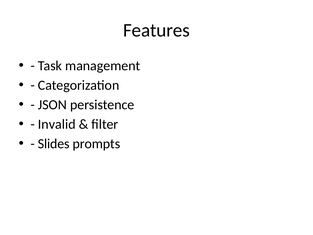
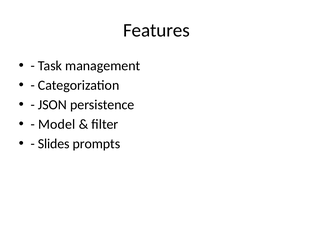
Invalid: Invalid -> Model
